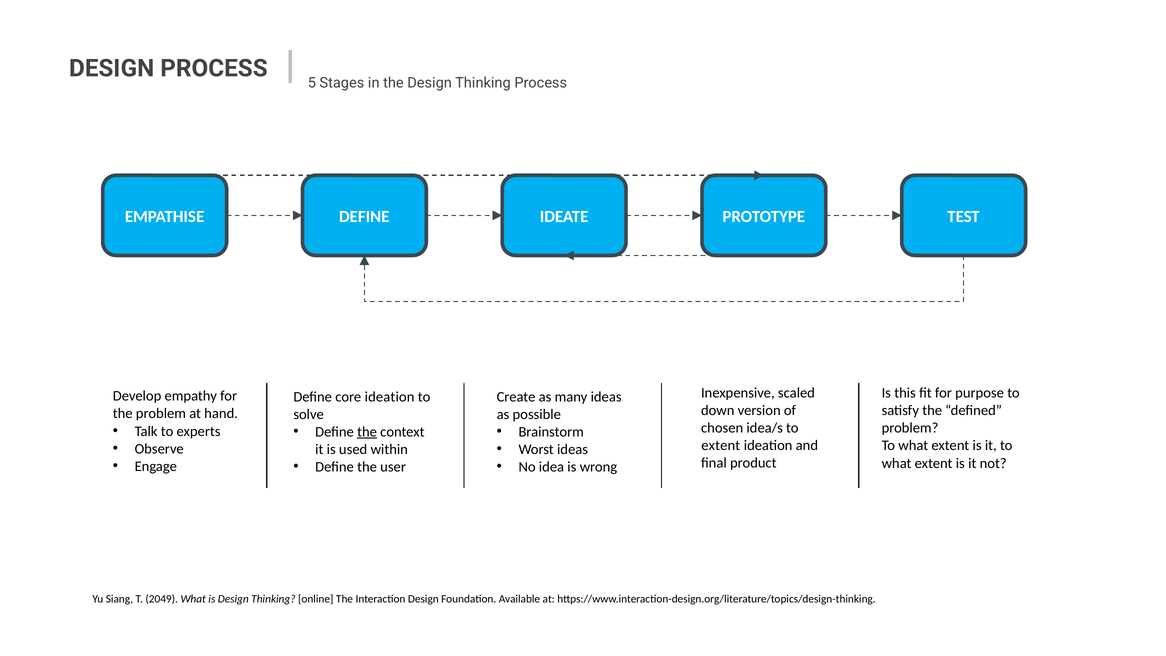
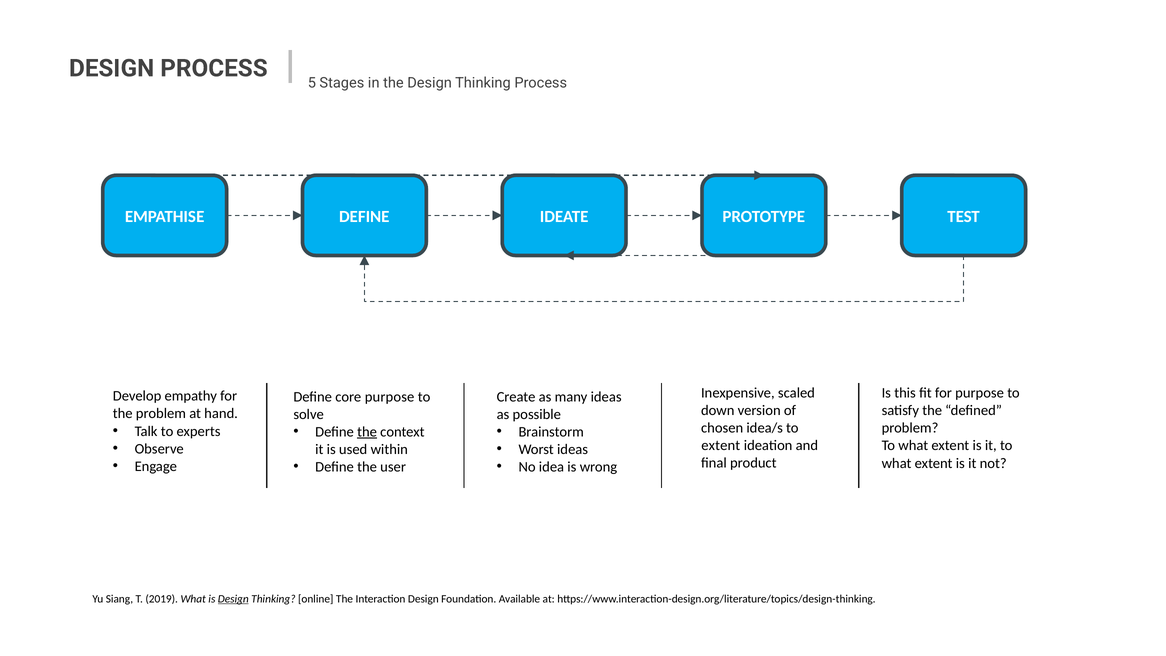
core ideation: ideation -> purpose
2049: 2049 -> 2019
Design at (233, 599) underline: none -> present
